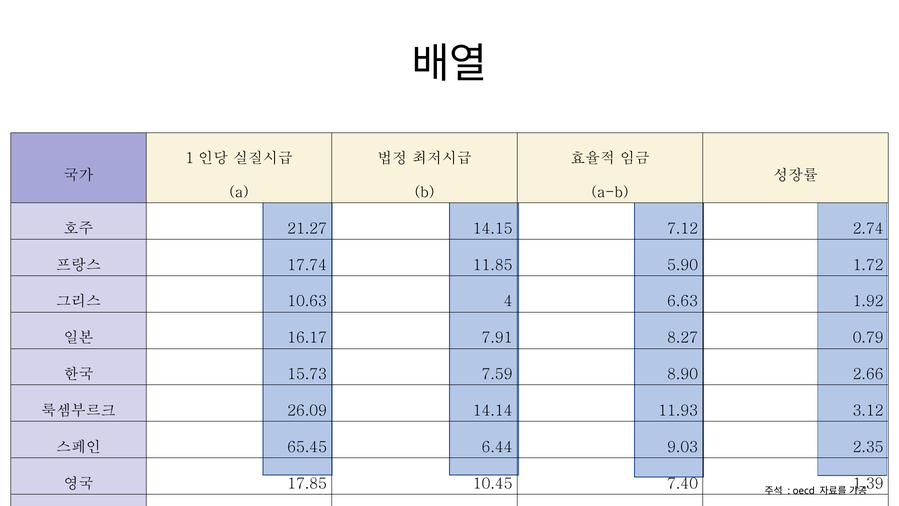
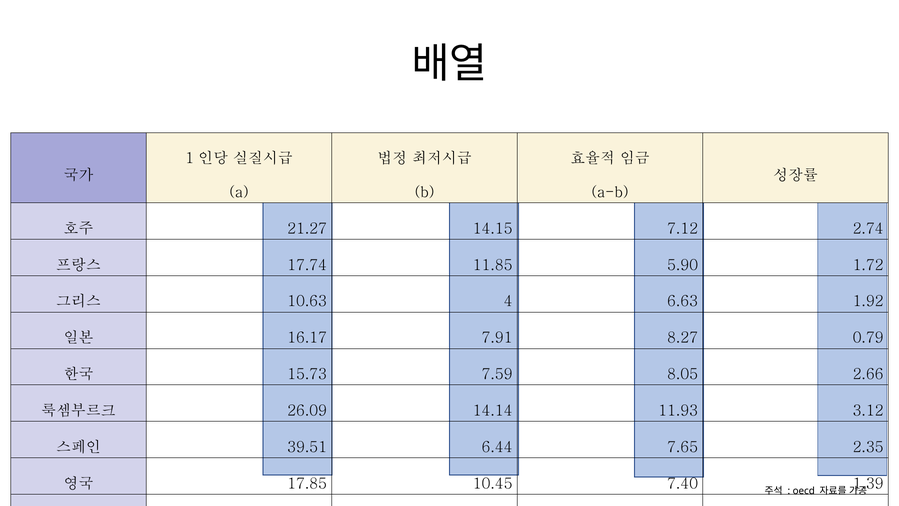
8.90: 8.90 -> 8.05
65.45: 65.45 -> 39.51
9.03: 9.03 -> 7.65
